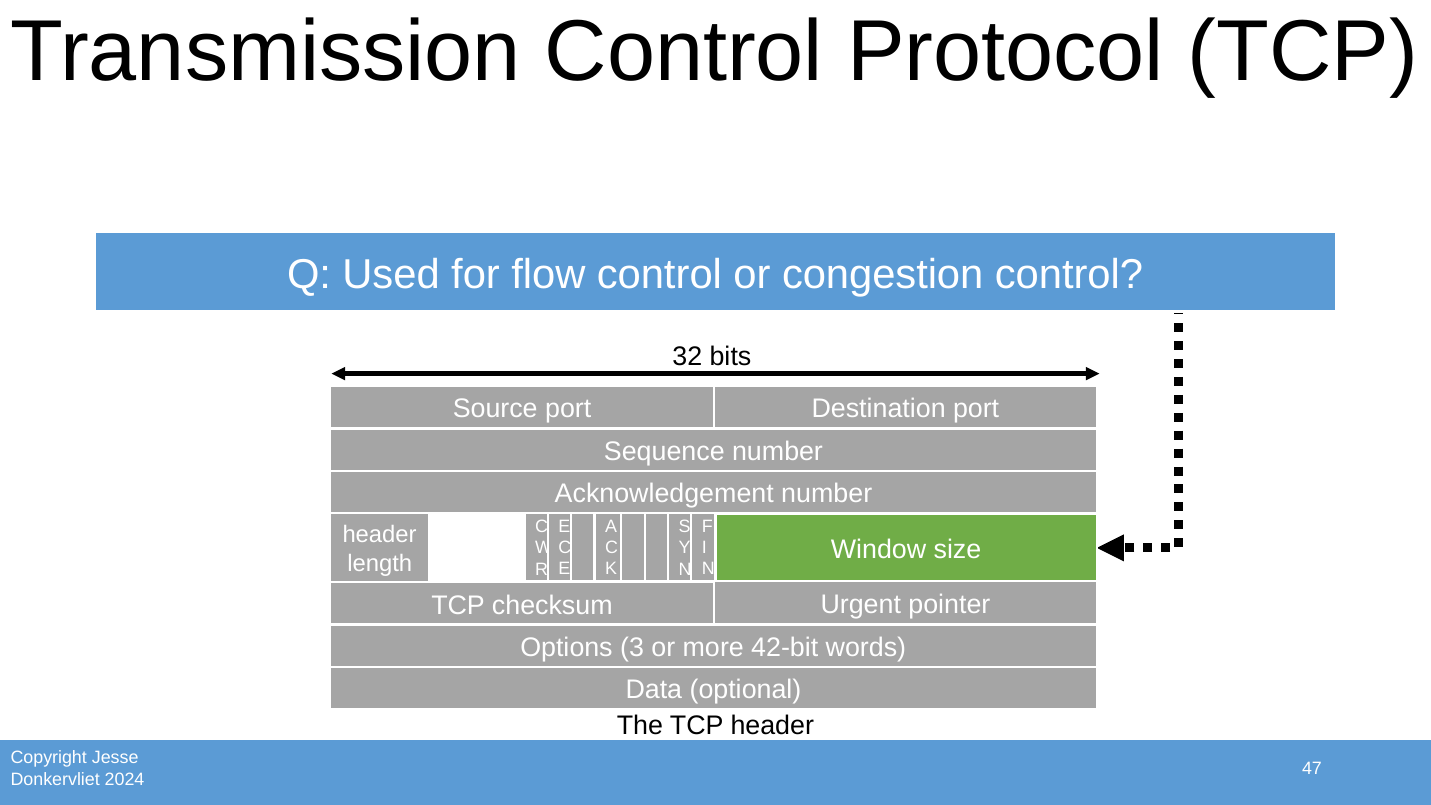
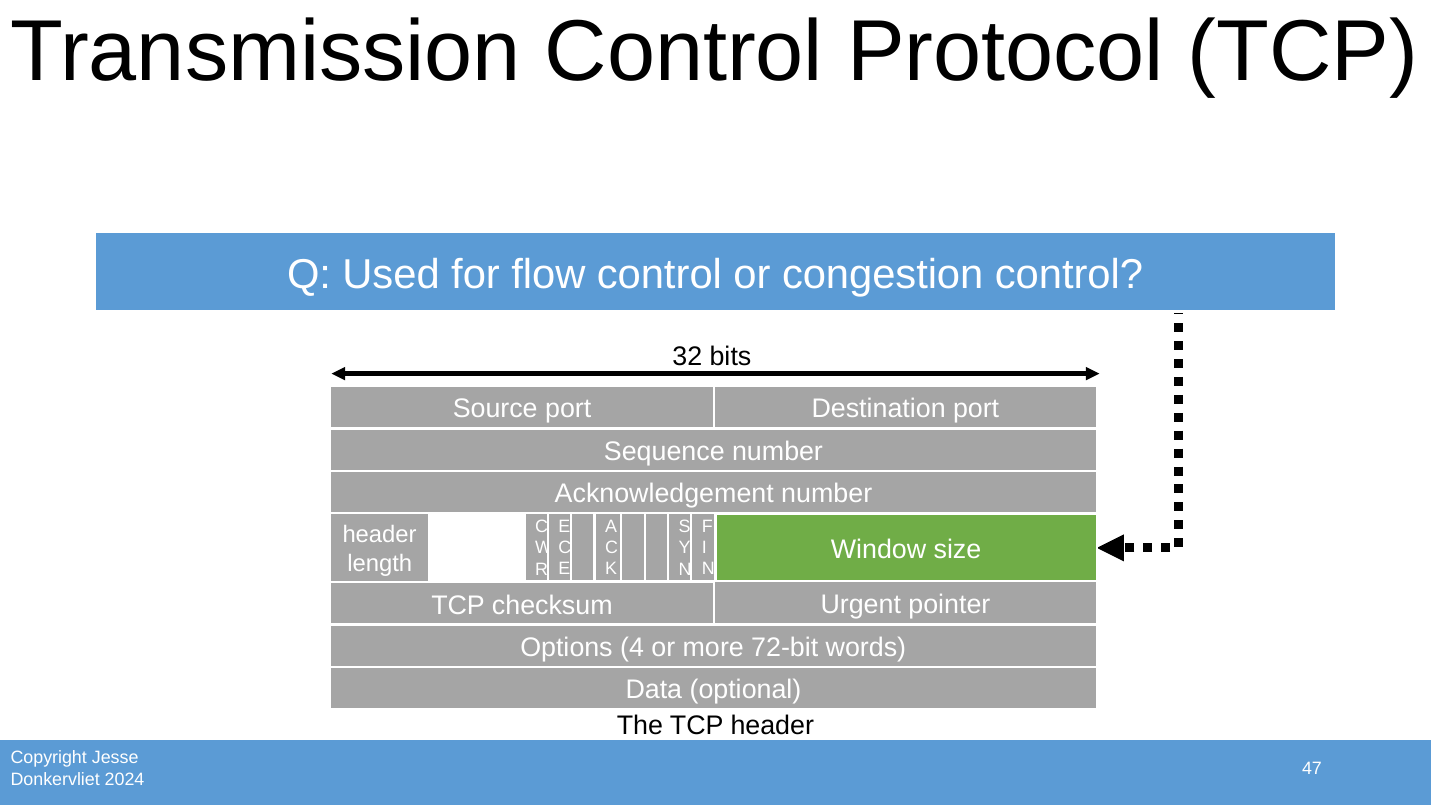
3: 3 -> 4
42-bit: 42-bit -> 72-bit
